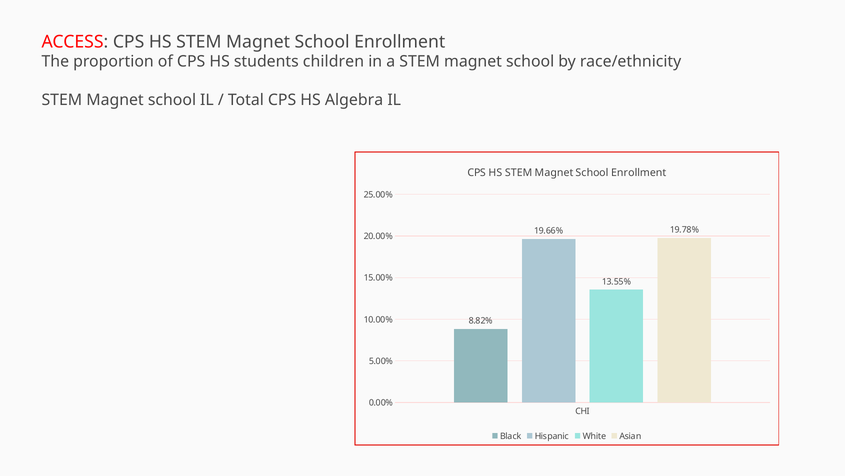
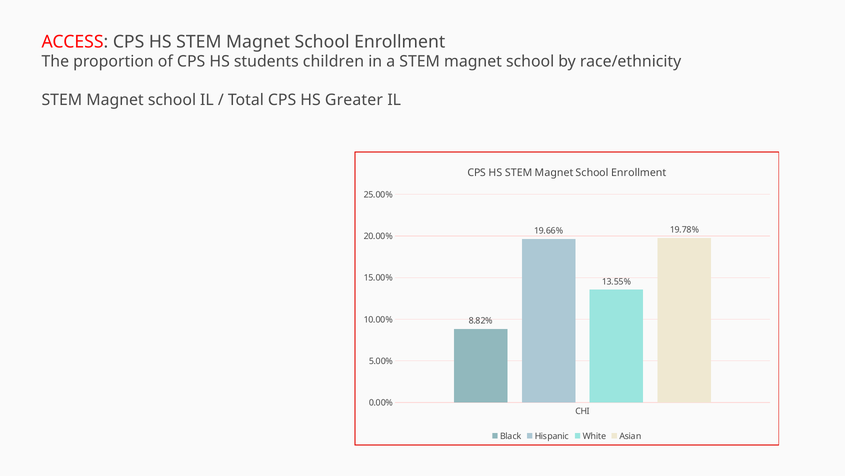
Algebra: Algebra -> Greater
